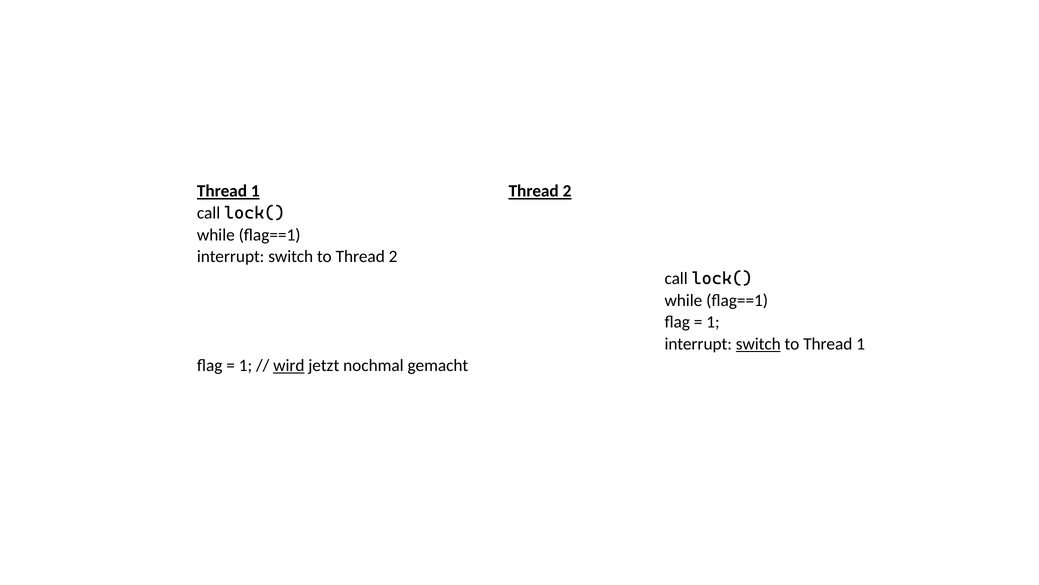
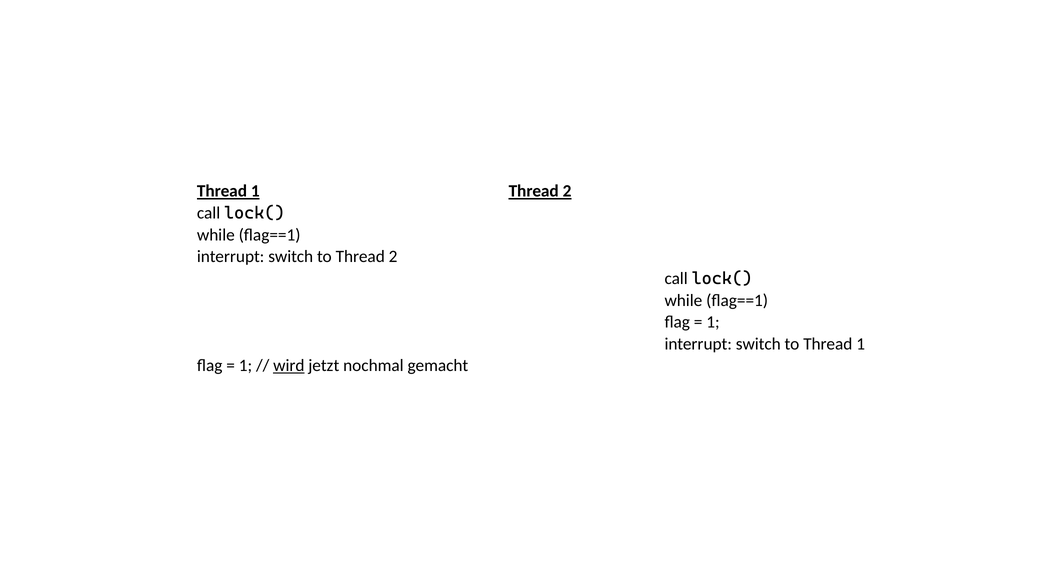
switch at (758, 344) underline: present -> none
